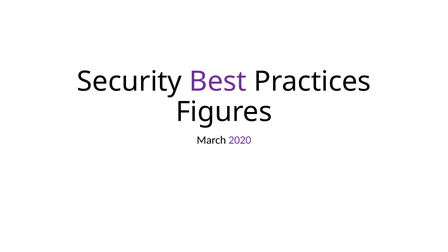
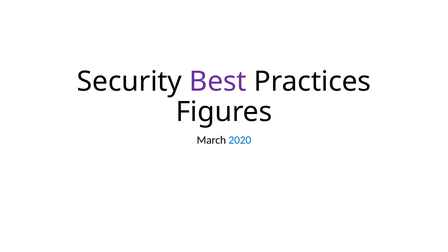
2020 colour: purple -> blue
